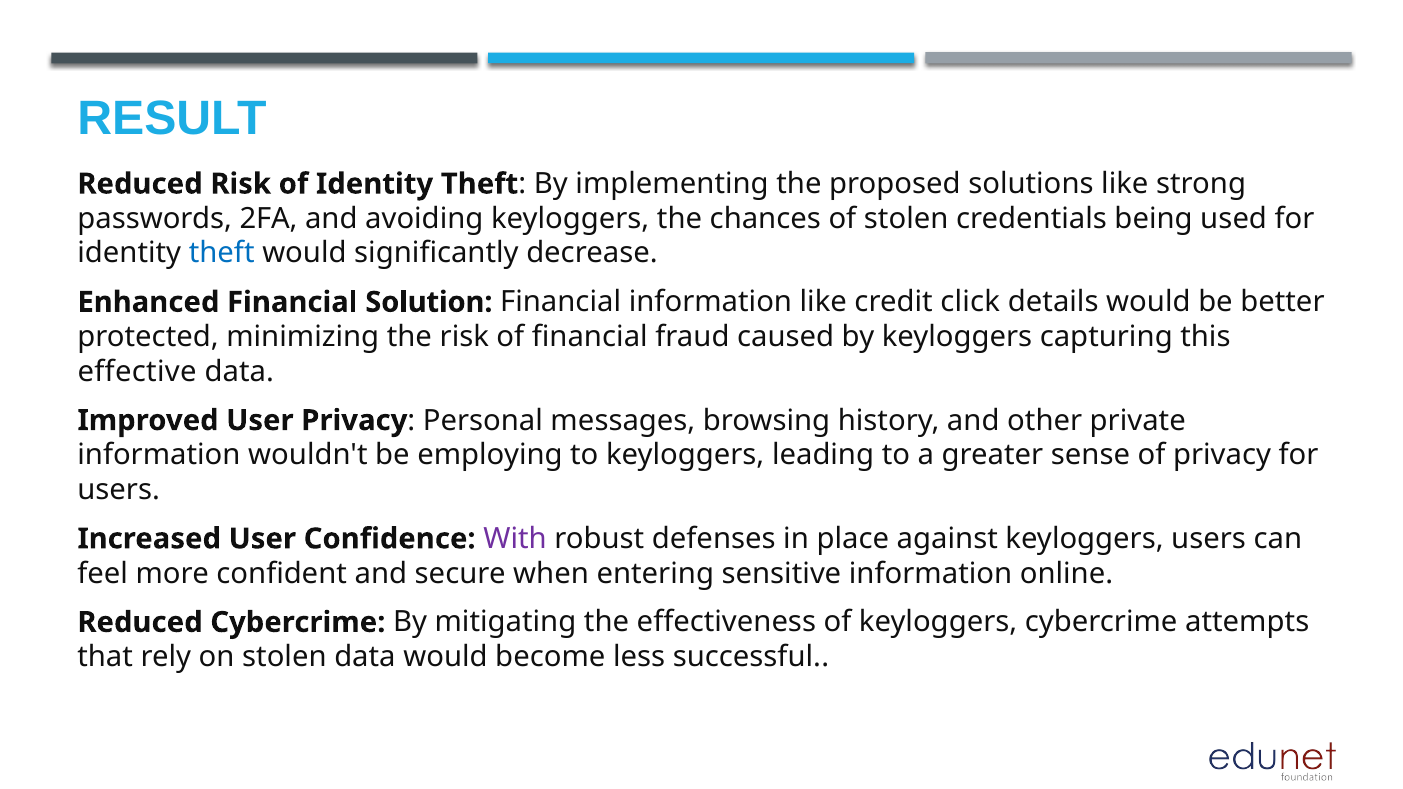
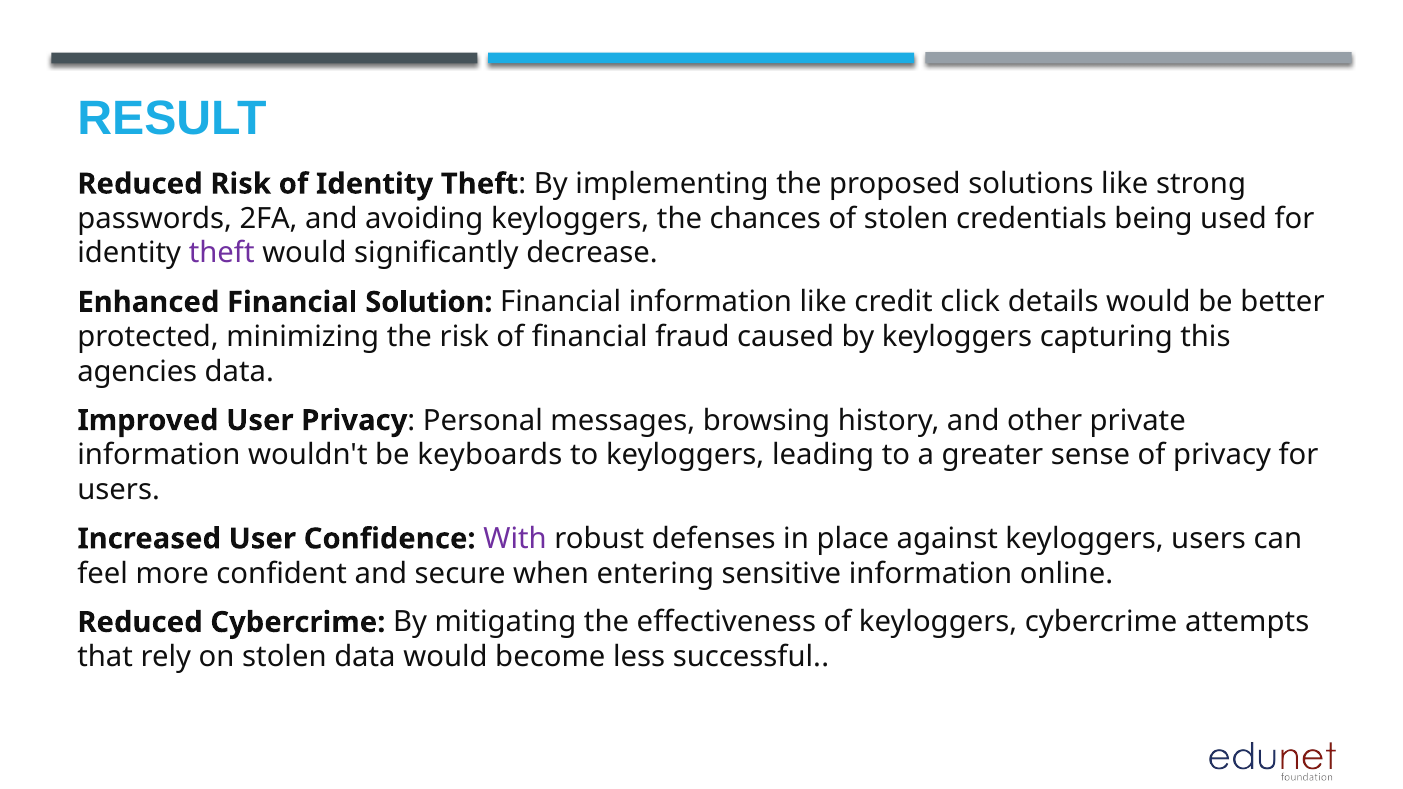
theft at (222, 253) colour: blue -> purple
effective: effective -> agencies
employing: employing -> keyboards
